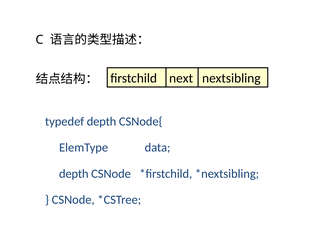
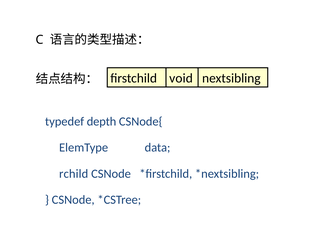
next: next -> void
depth at (74, 174): depth -> rchild
